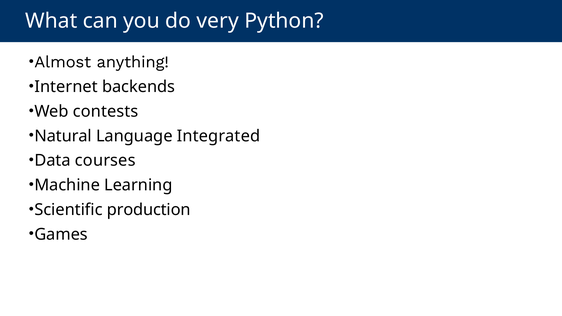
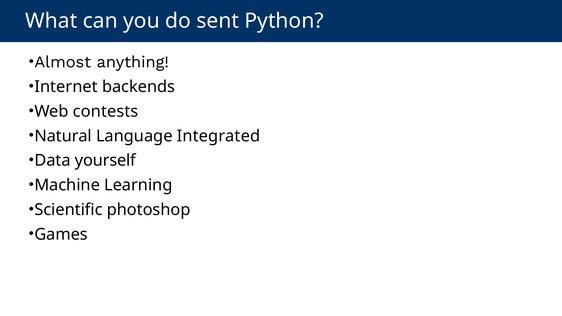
very: very -> sent
courses: courses -> yourself
production: production -> photoshop
